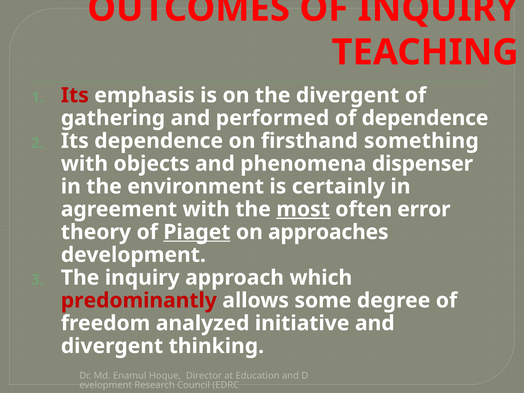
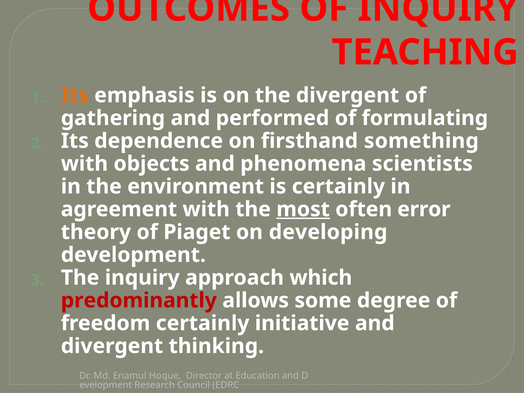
Its at (75, 95) colour: red -> orange
of dependence: dependence -> formulating
dispenser: dispenser -> scientists
Piaget underline: present -> none
approaches: approaches -> developing
freedom analyzed: analyzed -> certainly
